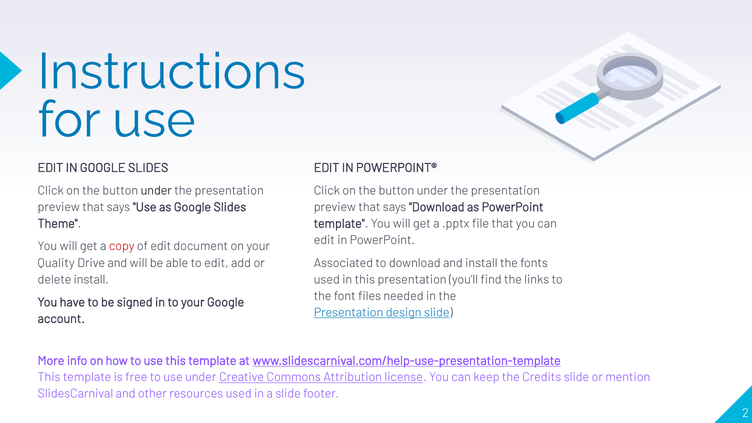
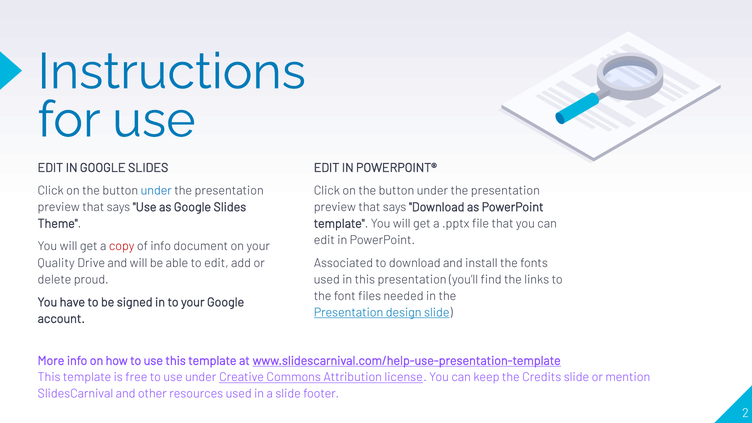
under at (156, 191) colour: black -> blue
of edit: edit -> info
delete install: install -> proud
